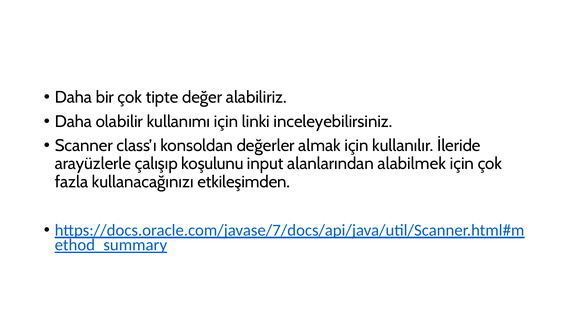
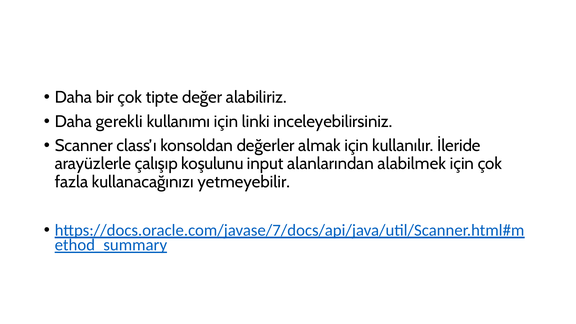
olabilir: olabilir -> gerekli
etkileşimden: etkileşimden -> yetmeyebilir
